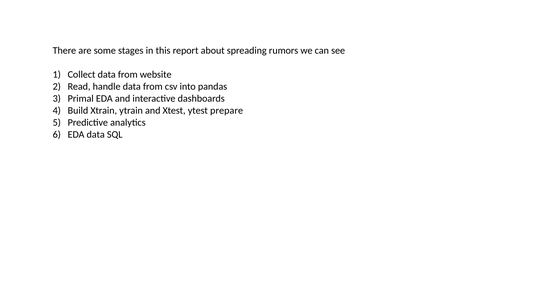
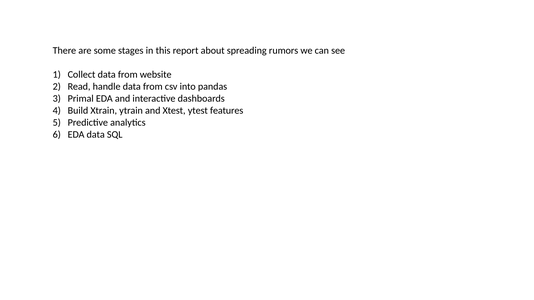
prepare: prepare -> features
